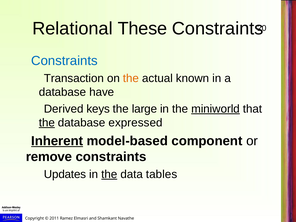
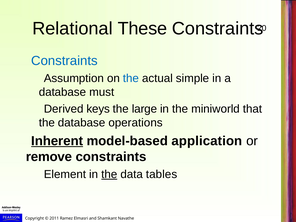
Transaction: Transaction -> Assumption
the at (131, 78) colour: orange -> blue
known: known -> simple
have: have -> must
miniworld underline: present -> none
the at (47, 123) underline: present -> none
expressed: expressed -> operations
component: component -> application
Updates: Updates -> Element
